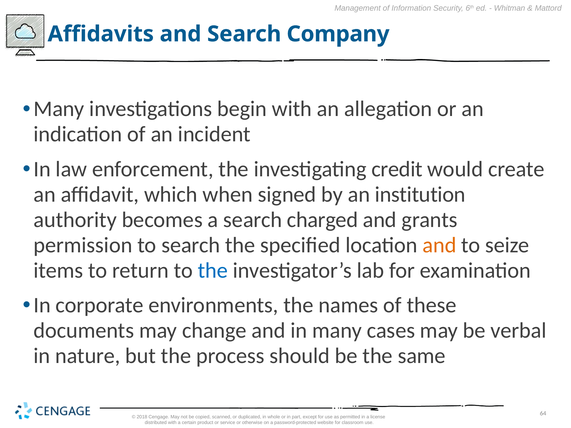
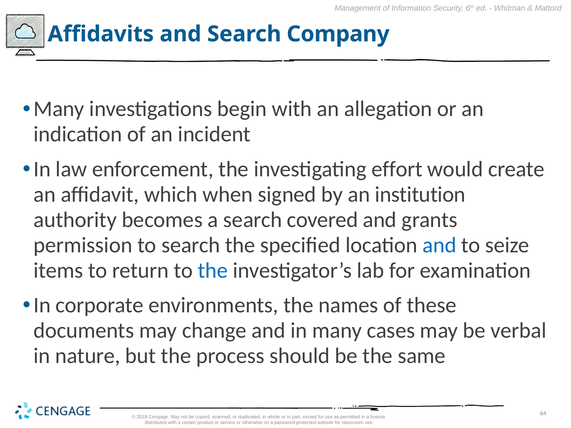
credit: credit -> effort
charged: charged -> covered
and at (439, 245) colour: orange -> blue
